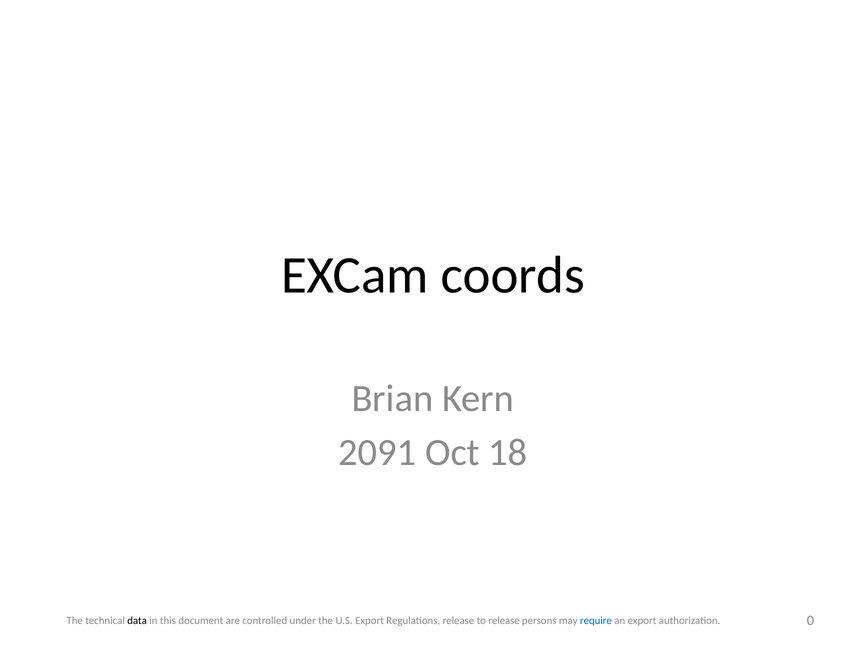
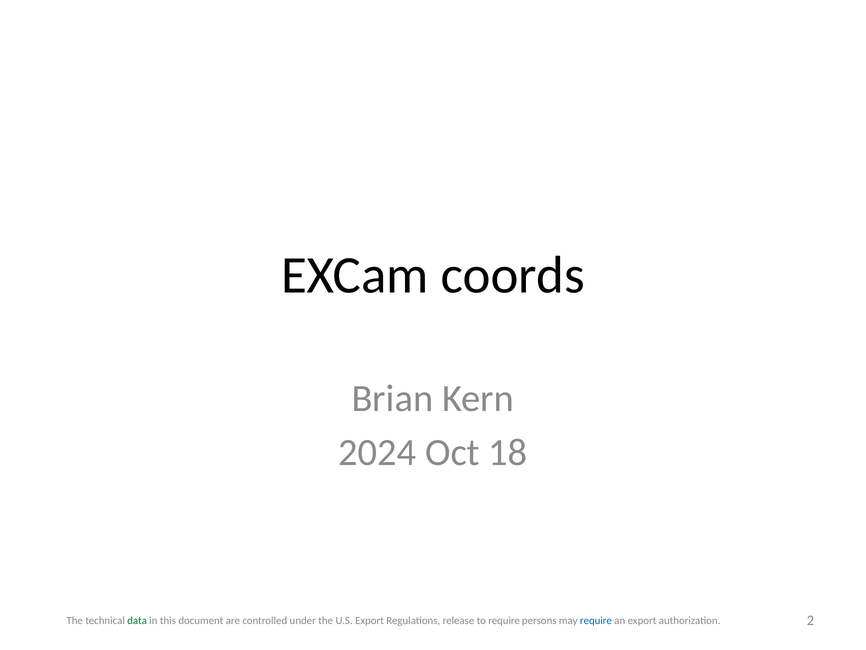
2091: 2091 -> 2024
data colour: black -> green
to release: release -> require
0: 0 -> 2
